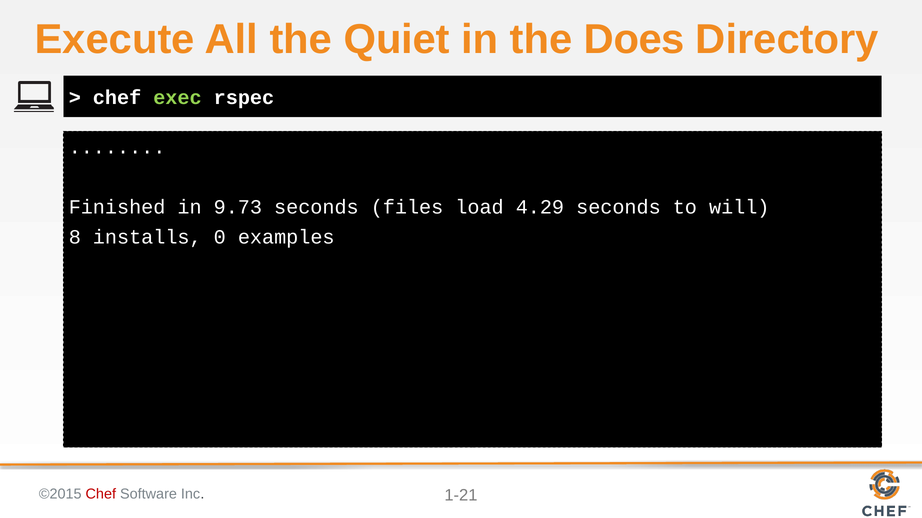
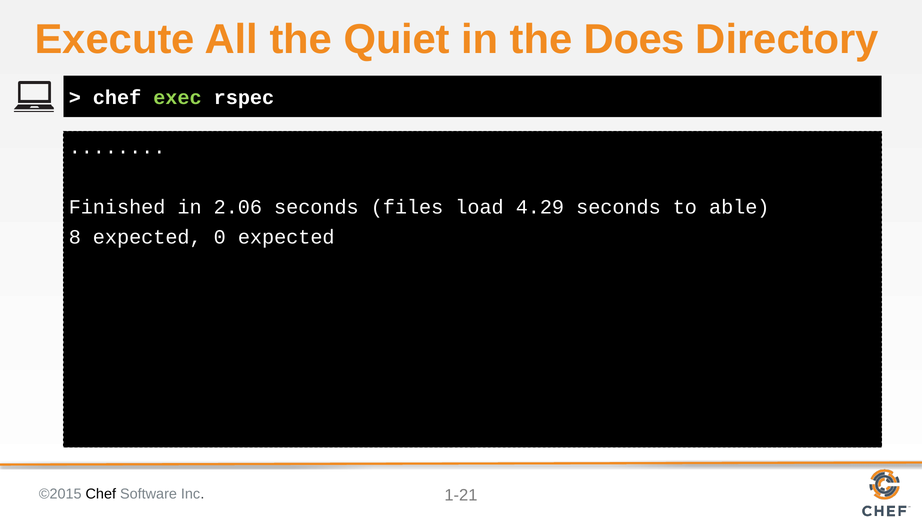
9.73: 9.73 -> 2.06
will: will -> able
8 installs: installs -> expected
0 examples: examples -> expected
Chef at (101, 494) colour: red -> black
